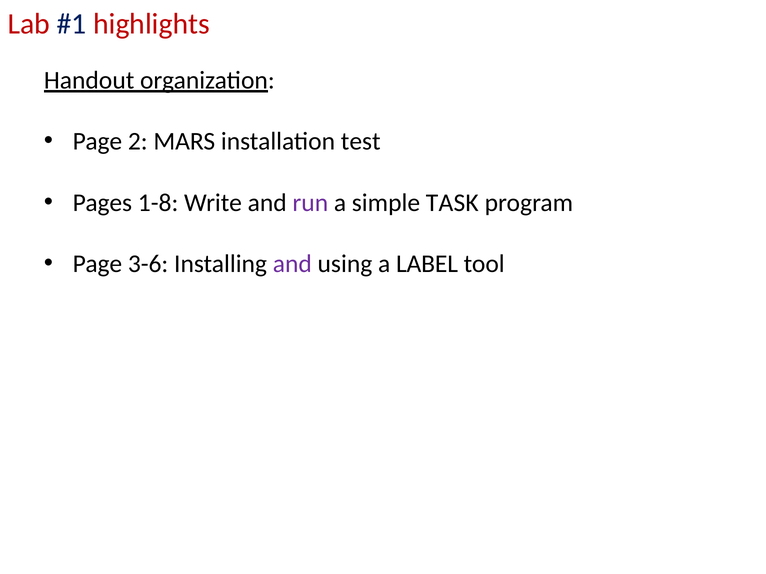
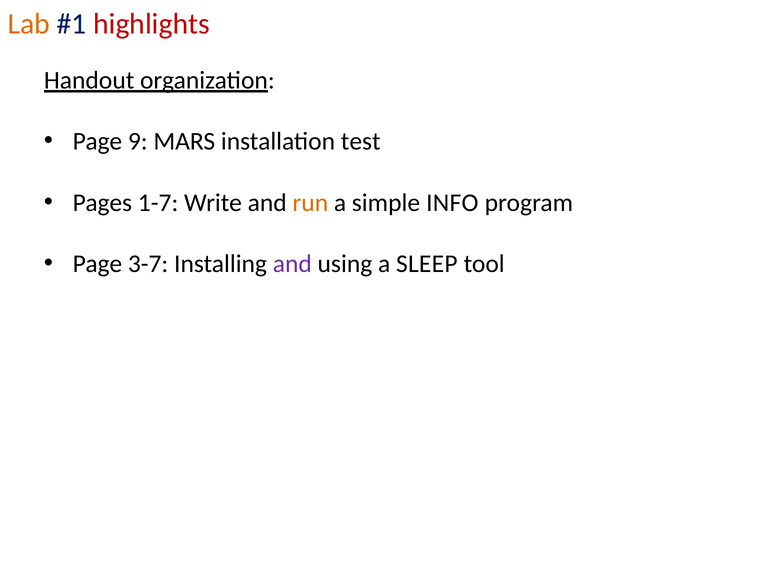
Lab colour: red -> orange
2: 2 -> 9
1-8: 1-8 -> 1-7
run colour: purple -> orange
TASK: TASK -> INFO
3-6: 3-6 -> 3-7
LABEL: LABEL -> SLEEP
